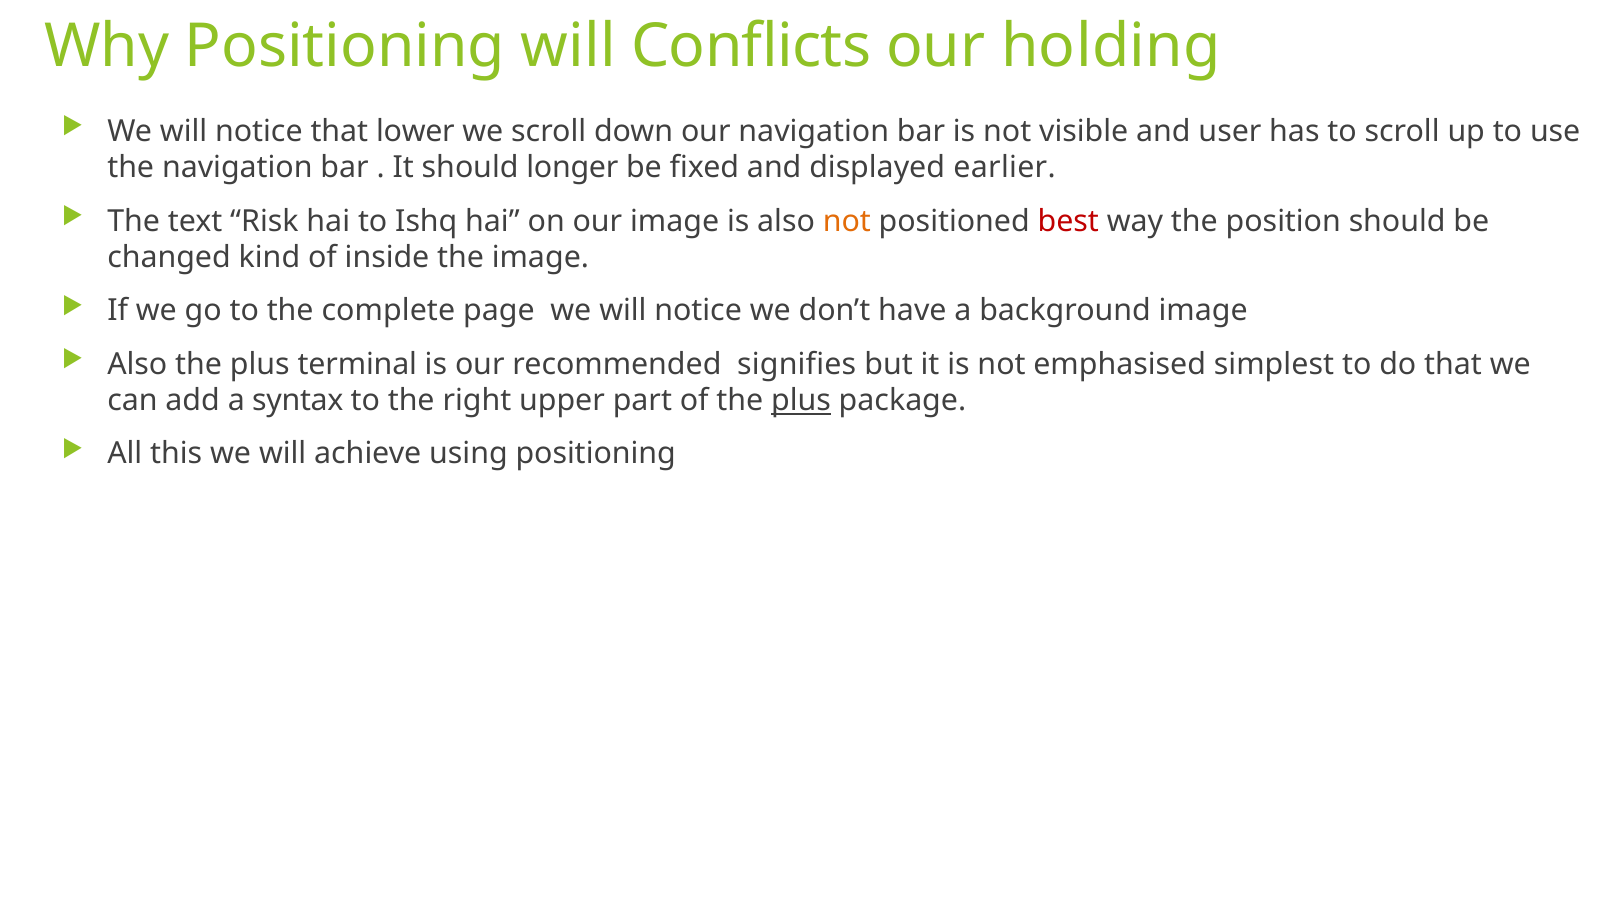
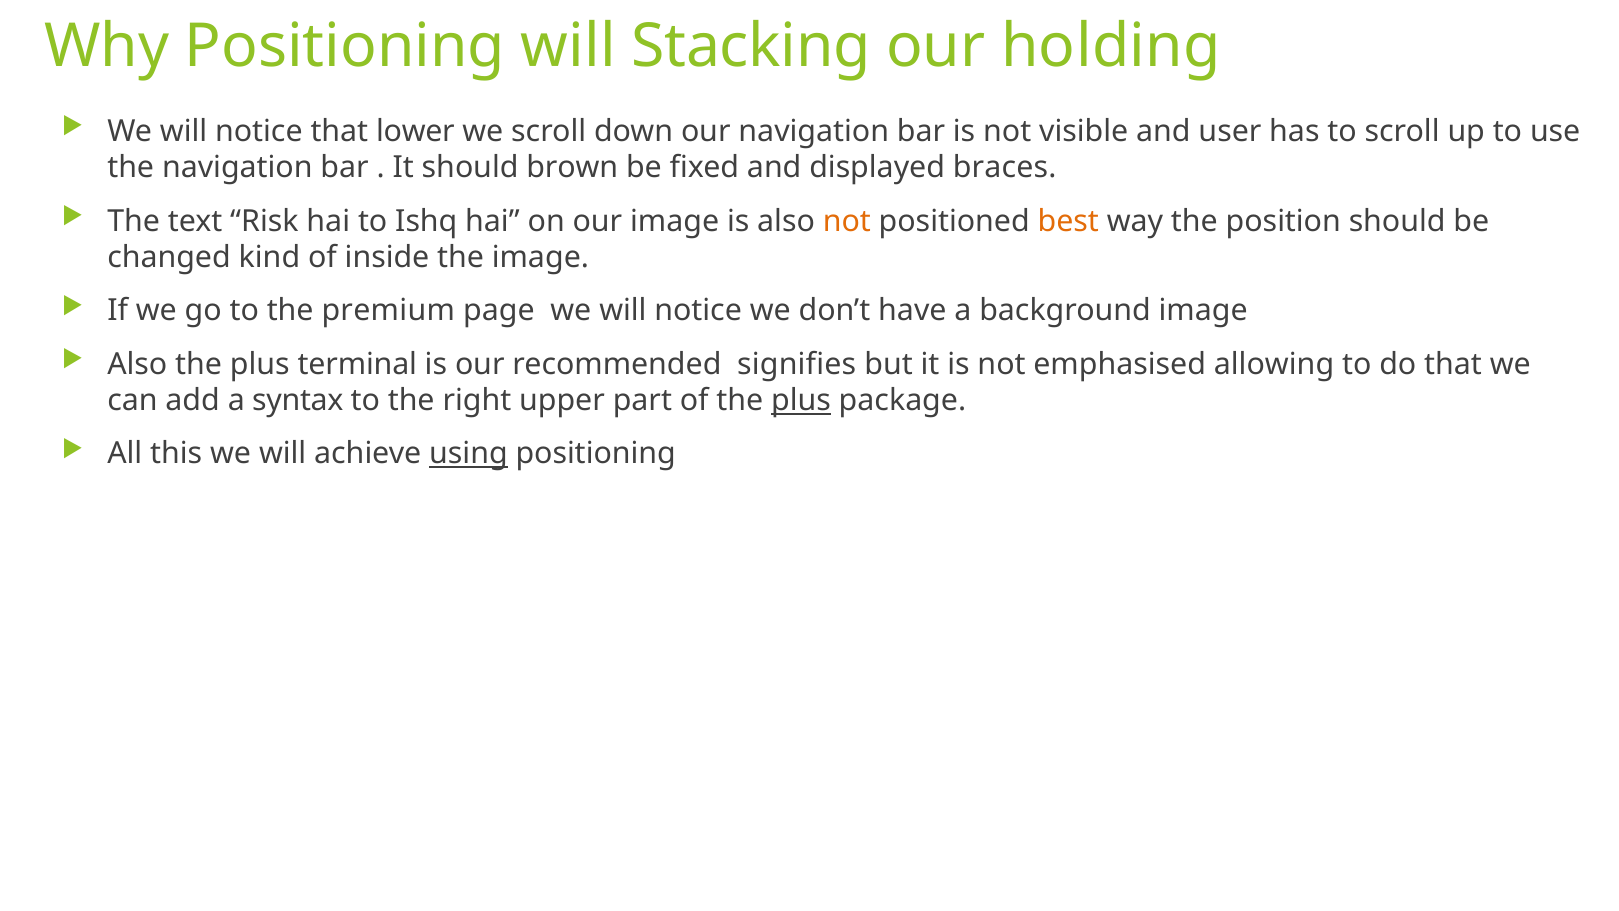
Conflicts: Conflicts -> Stacking
longer: longer -> brown
earlier: earlier -> braces
best colour: red -> orange
complete: complete -> premium
simplest: simplest -> allowing
using underline: none -> present
